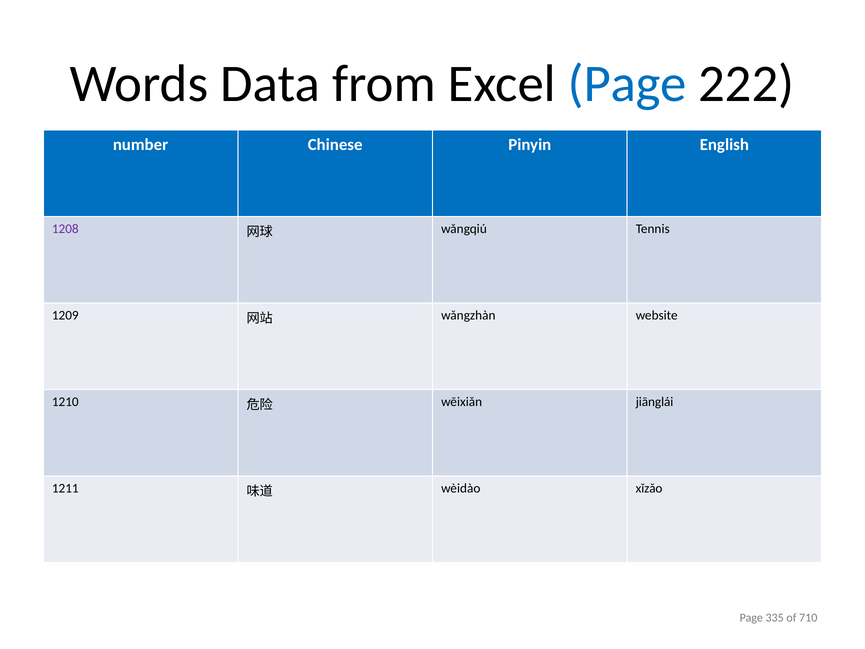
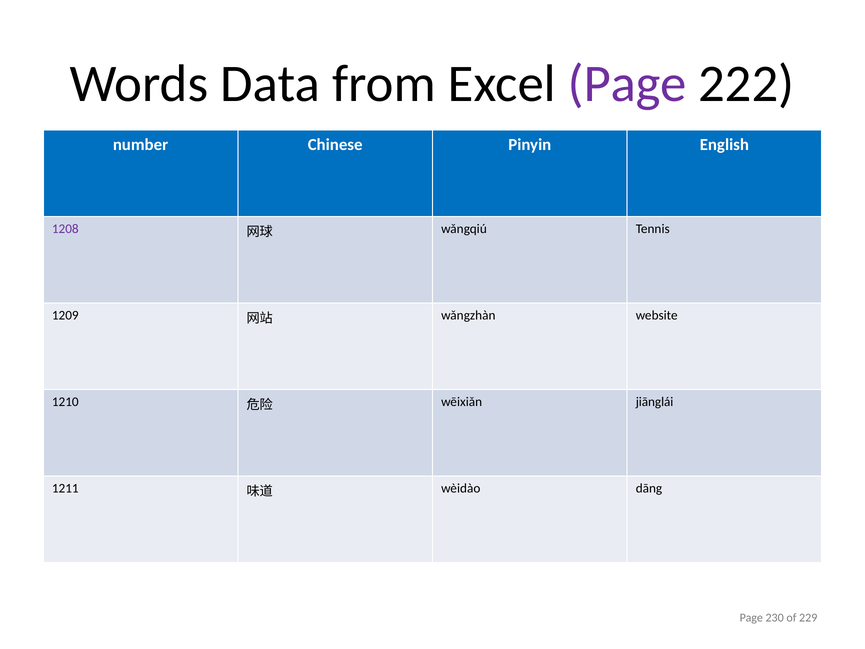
Page at (627, 84) colour: blue -> purple
xǐzǎo: xǐzǎo -> dāng
335: 335 -> 230
710: 710 -> 229
